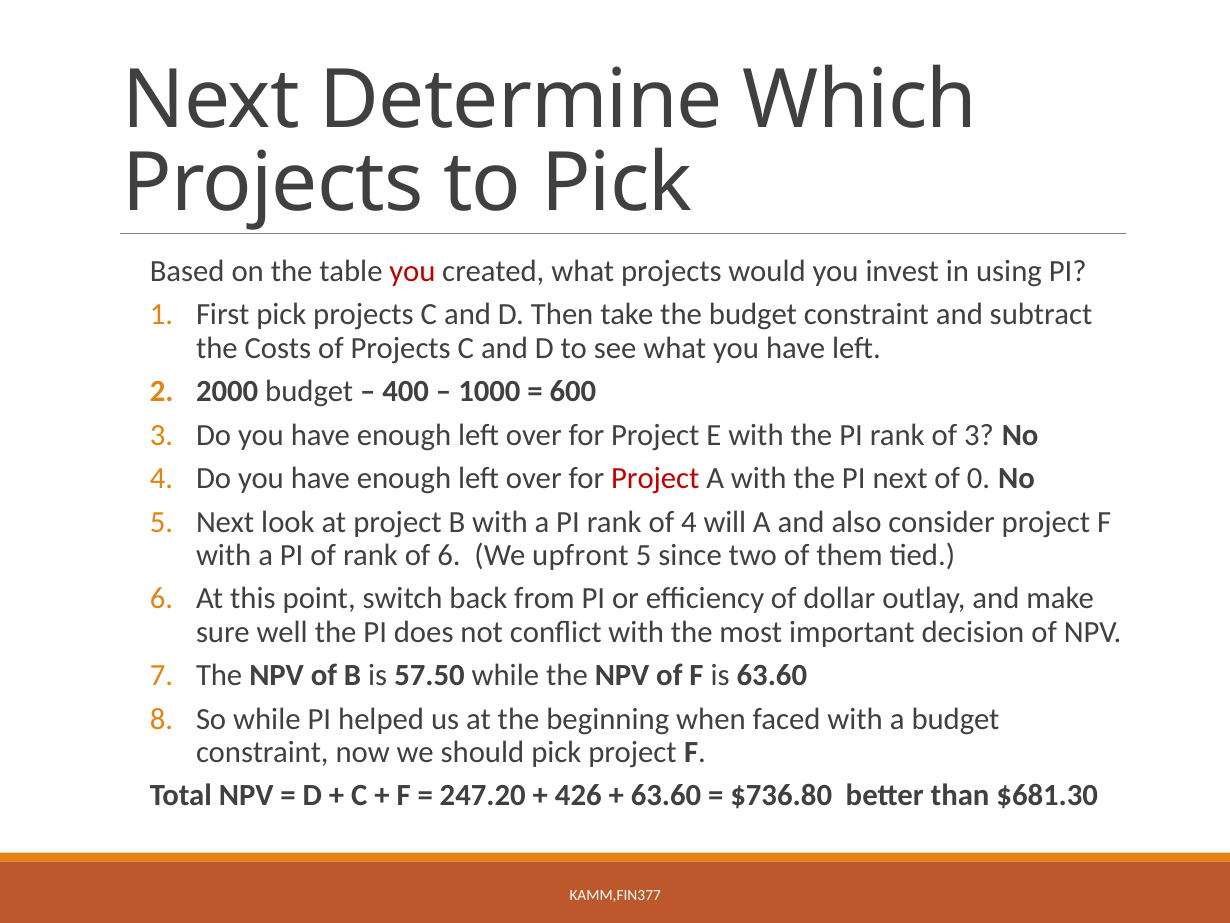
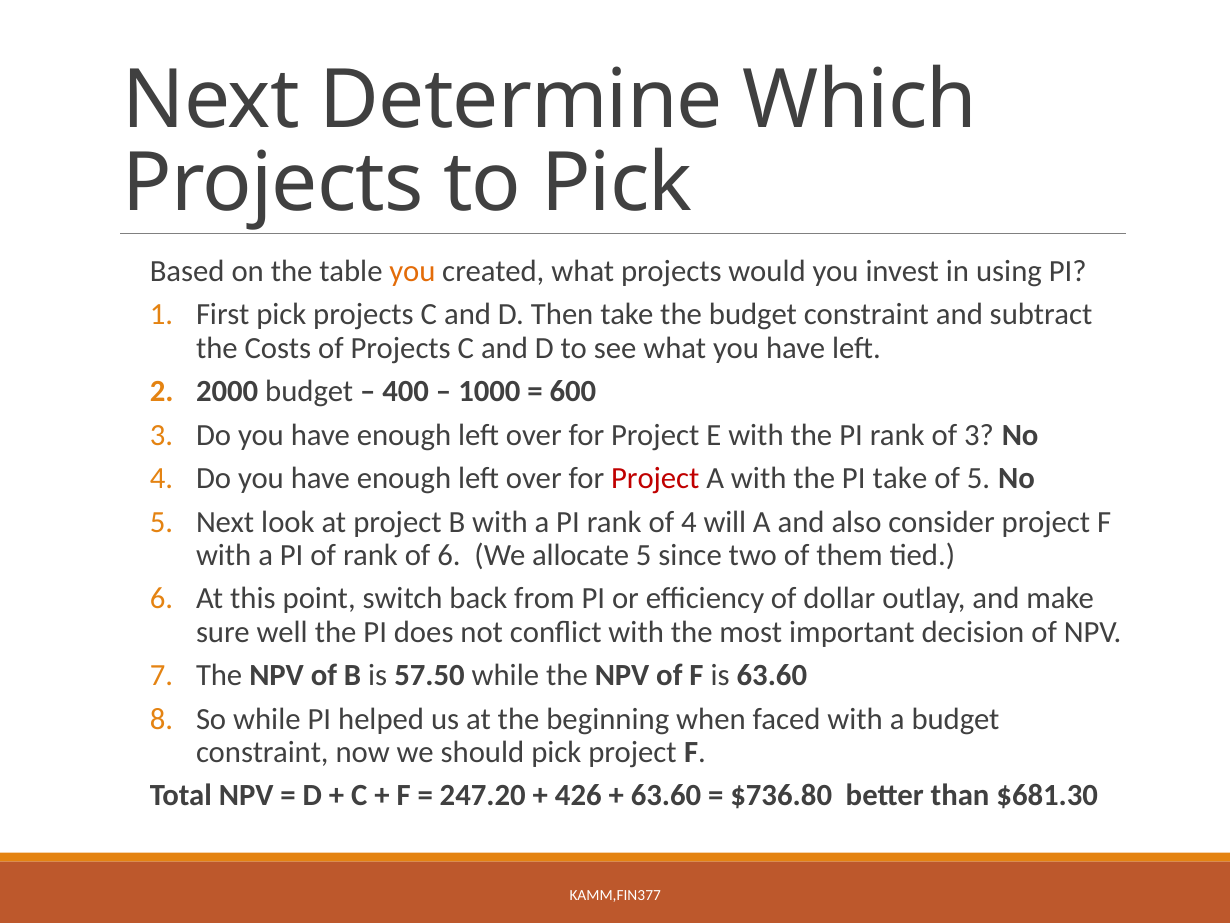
you at (412, 271) colour: red -> orange
PI next: next -> take
of 0: 0 -> 5
upfront: upfront -> allocate
